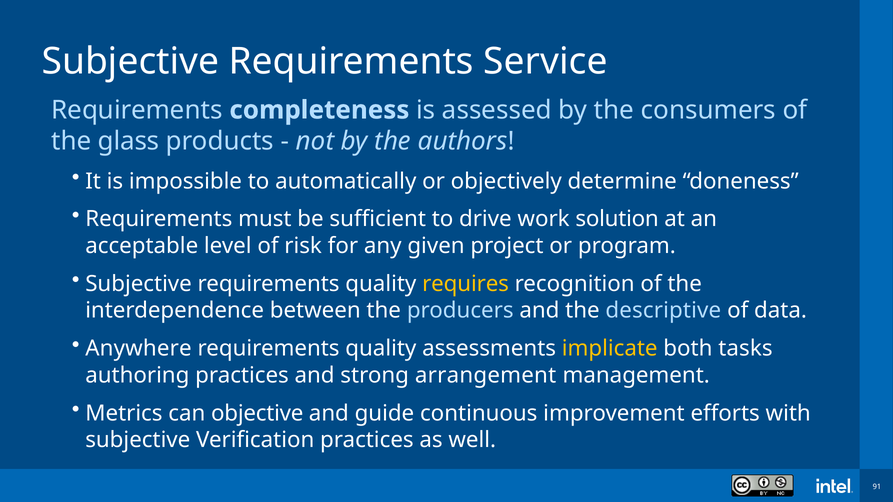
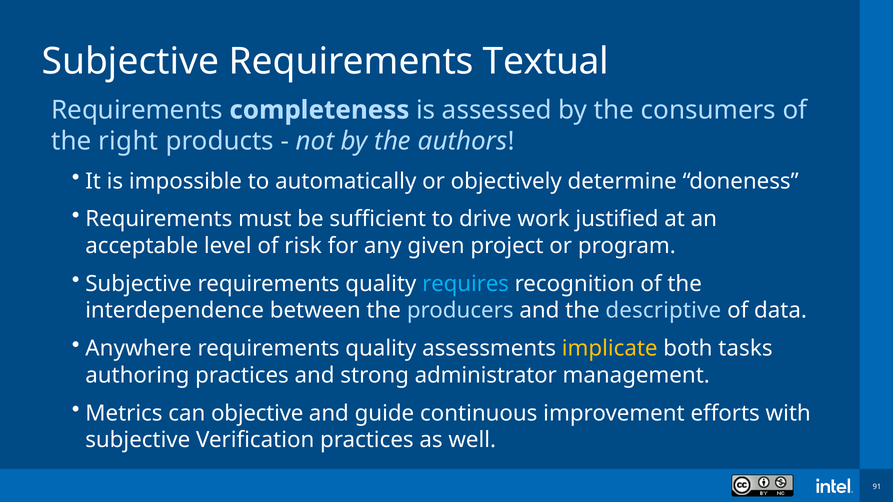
Service: Service -> Textual
glass: glass -> right
solution: solution -> justified
requires colour: yellow -> light blue
arrangement: arrangement -> administrator
